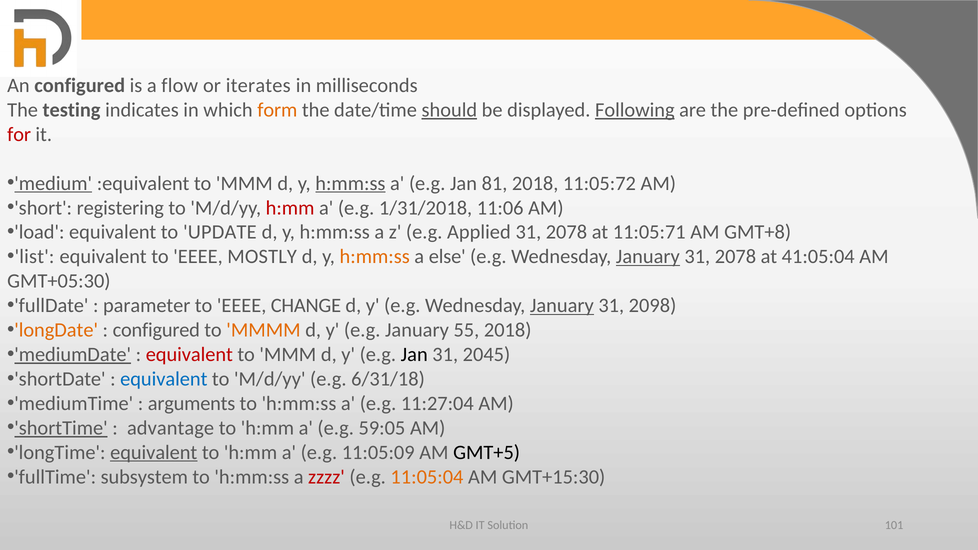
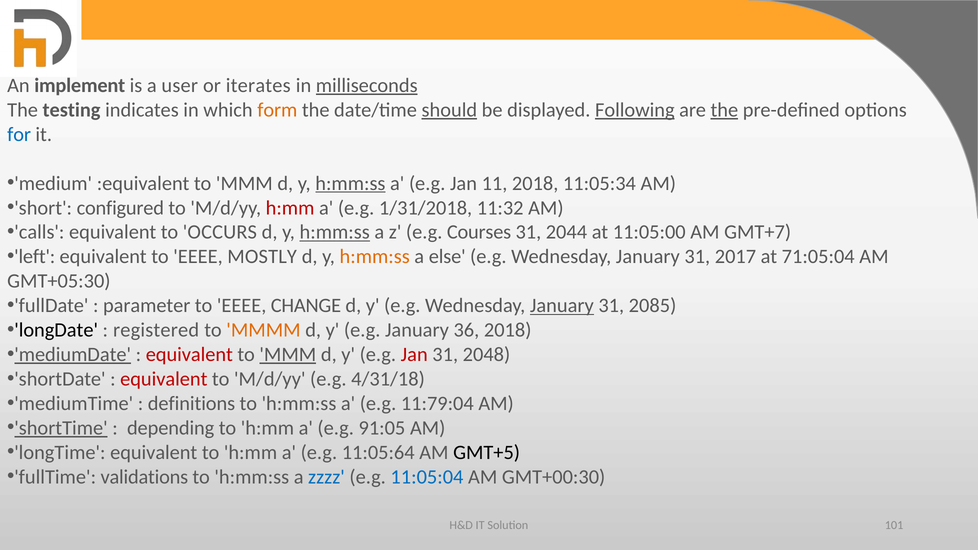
An configured: configured -> implement
flow: flow -> user
milliseconds underline: none -> present
the at (724, 110) underline: none -> present
for colour: red -> blue
medium underline: present -> none
81: 81 -> 11
11:05:72: 11:05:72 -> 11:05:34
registering: registering -> configured
11:06: 11:06 -> 11:32
load: load -> calls
UPDATE: UPDATE -> OCCURS
h:mm:ss at (335, 232) underline: none -> present
Applied: Applied -> Courses
2078 at (566, 232): 2078 -> 2044
11:05:71: 11:05:71 -> 11:05:00
GMT+8: GMT+8 -> GMT+7
list: list -> left
January at (648, 257) underline: present -> none
2078 at (735, 257): 2078 -> 2017
41:05:04: 41:05:04 -> 71:05:04
2098: 2098 -> 2085
longDate colour: orange -> black
configured at (156, 330): configured -> registered
55: 55 -> 36
MMM at (288, 355) underline: none -> present
Jan at (414, 355) colour: black -> red
2045: 2045 -> 2048
equivalent at (164, 379) colour: blue -> red
6/31/18: 6/31/18 -> 4/31/18
arguments: arguments -> definitions
11:27:04: 11:27:04 -> 11:79:04
advantage: advantage -> depending
59:05: 59:05 -> 91:05
equivalent at (154, 452) underline: present -> none
11:05:09: 11:05:09 -> 11:05:64
subsystem: subsystem -> validations
zzzz colour: red -> blue
11:05:04 colour: orange -> blue
GMT+15:30: GMT+15:30 -> GMT+00:30
